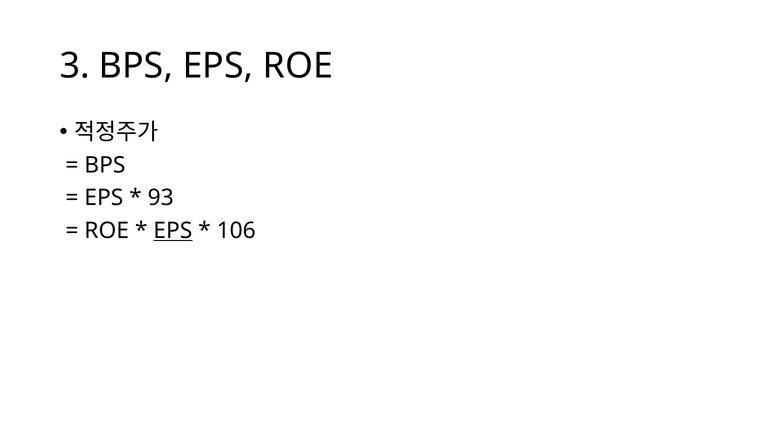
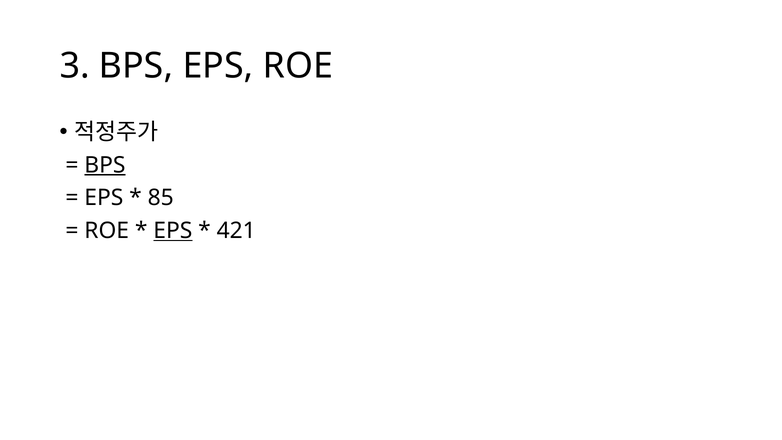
BPS at (105, 165) underline: none -> present
93: 93 -> 85
106: 106 -> 421
